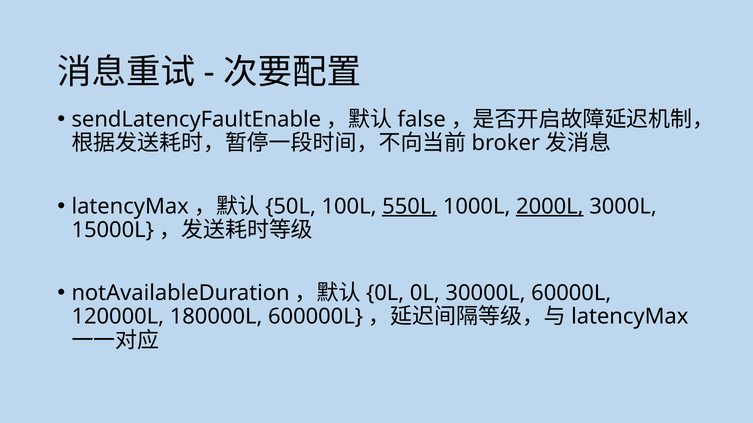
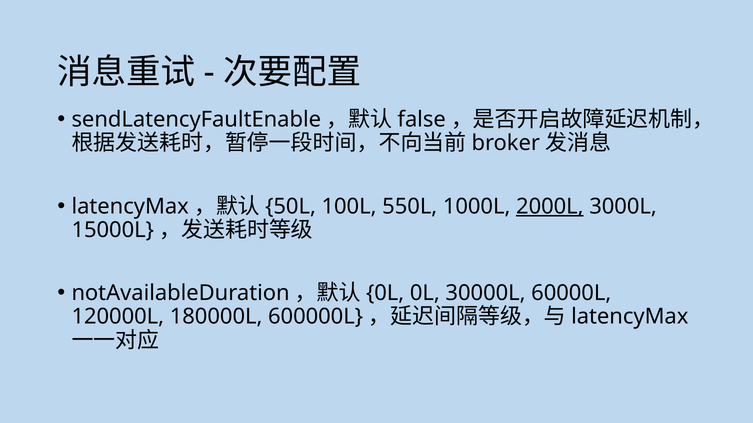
550L underline: present -> none
